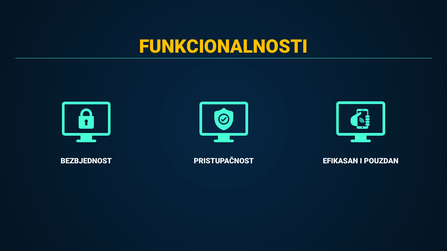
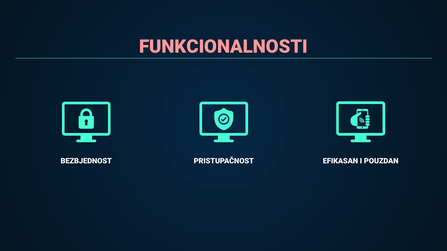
FUNKCIONALNOSTI colour: yellow -> pink
